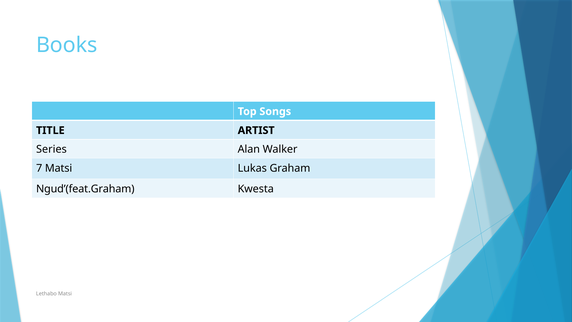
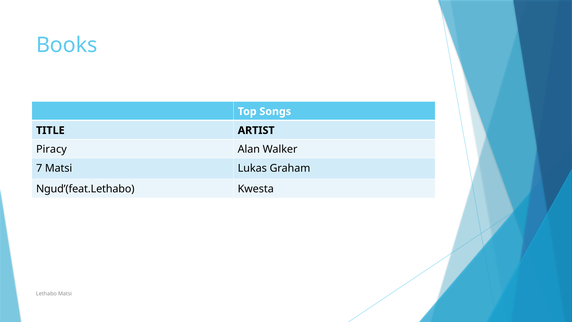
Series: Series -> Piracy
Ngud’(feat.Graham: Ngud’(feat.Graham -> Ngud’(feat.Lethabo
